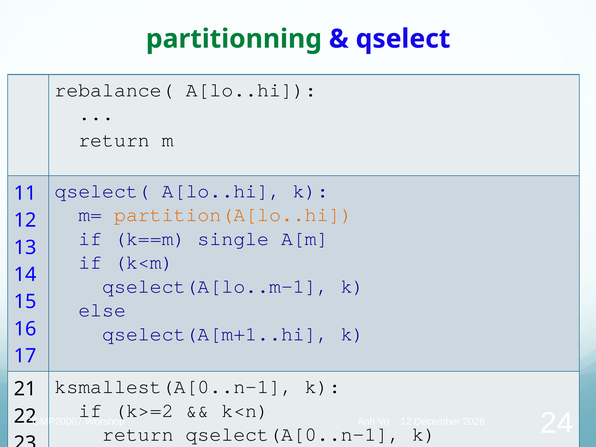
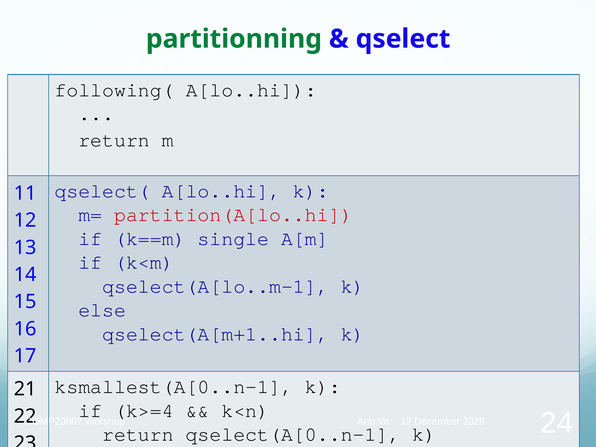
rebalance(: rebalance( -> following(
partition(A[lo..hi colour: orange -> red
k>=2: k>=2 -> k>=4
